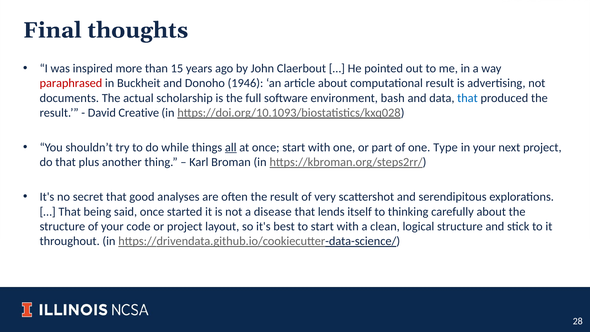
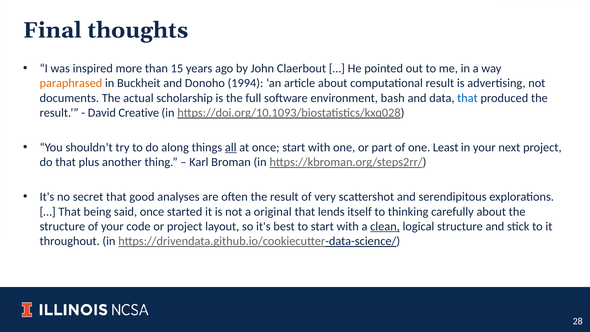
paraphrased colour: red -> orange
1946: 1946 -> 1994
while: while -> along
Type: Type -> Least
disease: disease -> original
clean underline: none -> present
